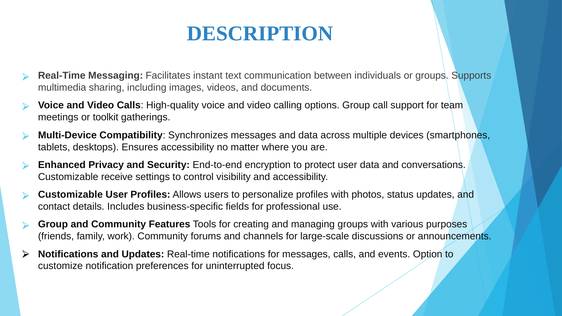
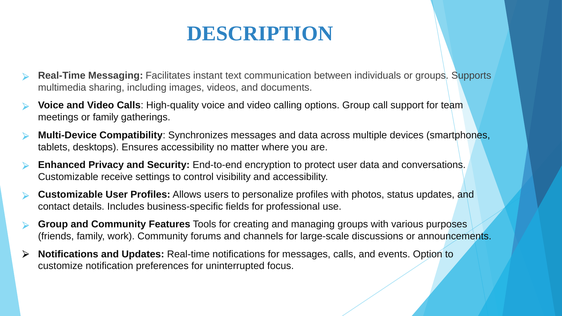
or toolkit: toolkit -> family
